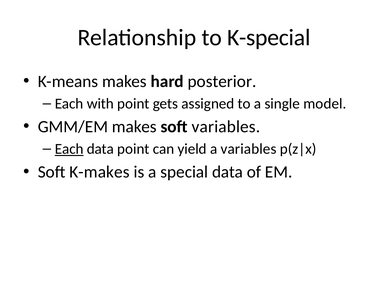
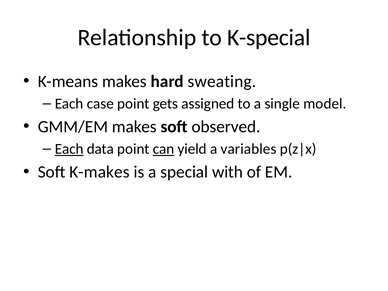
posterior: posterior -> sweating
with: with -> case
soft variables: variables -> observed
can underline: none -> present
special data: data -> with
